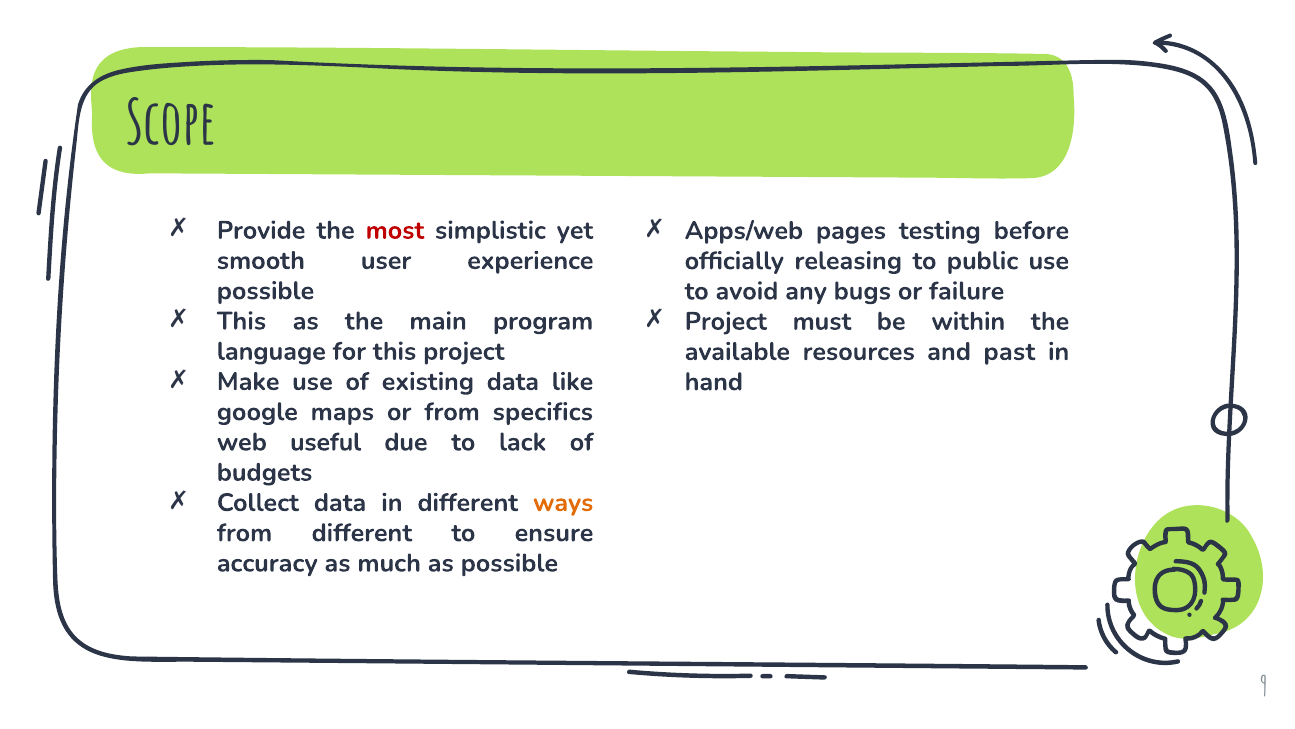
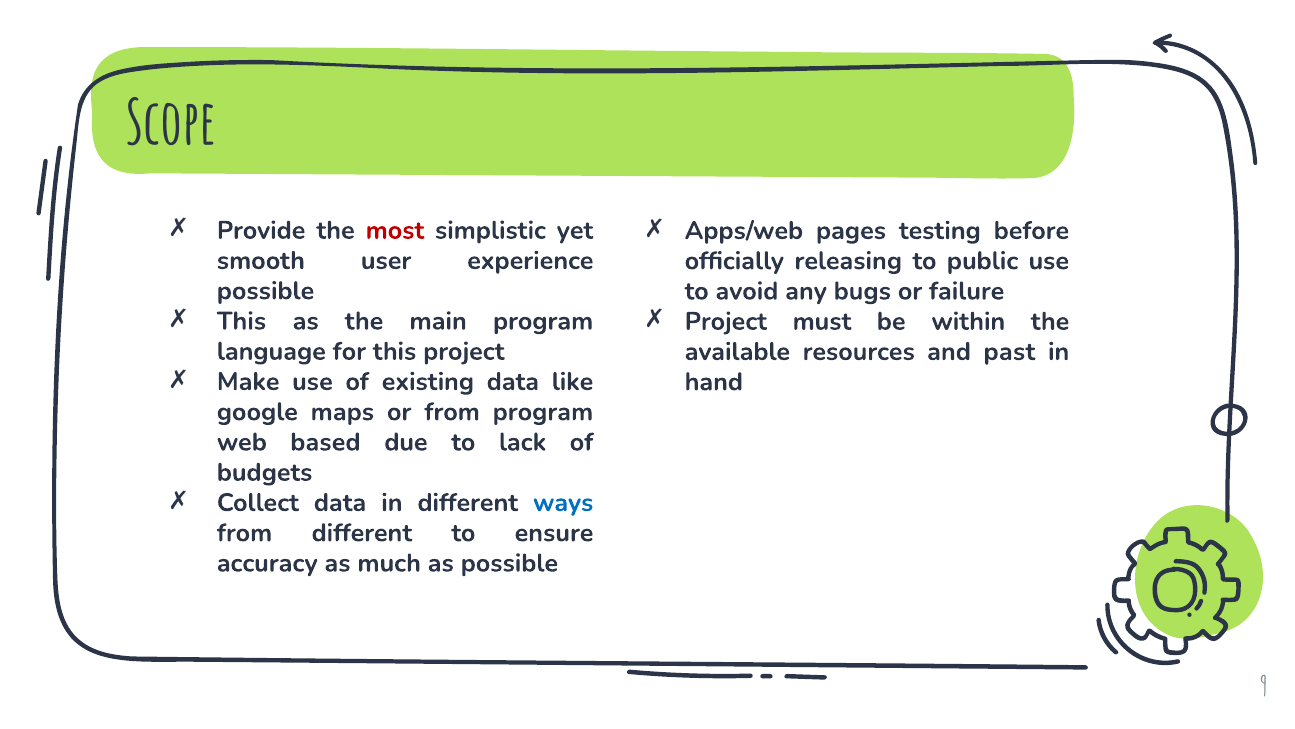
from specifics: specifics -> program
useful: useful -> based
ways colour: orange -> blue
